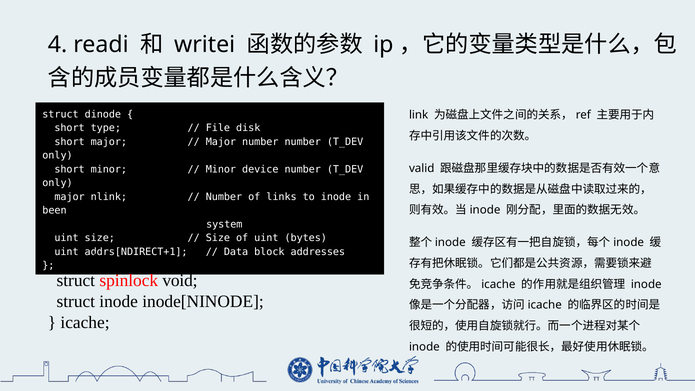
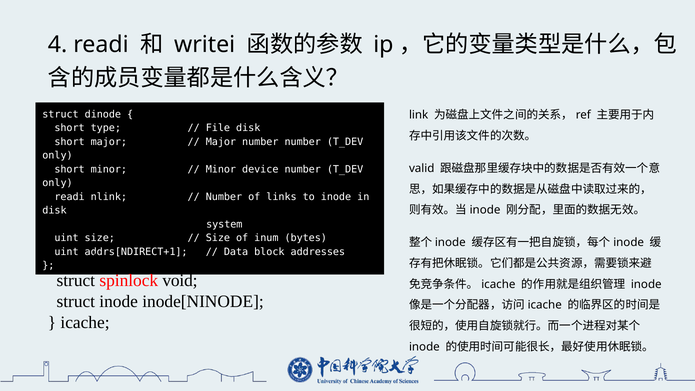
major at (70, 197): major -> readi
been at (54, 211): been -> disk
of uint: uint -> inum
